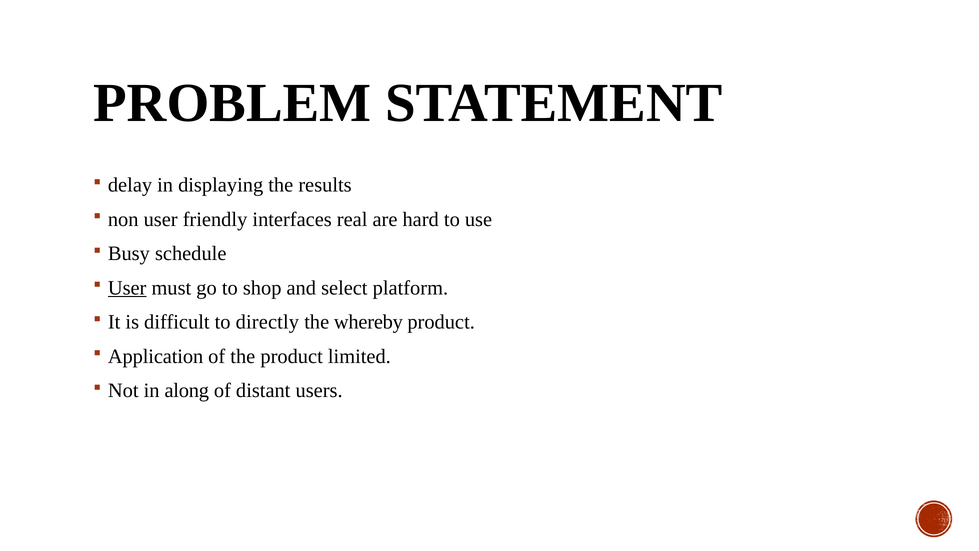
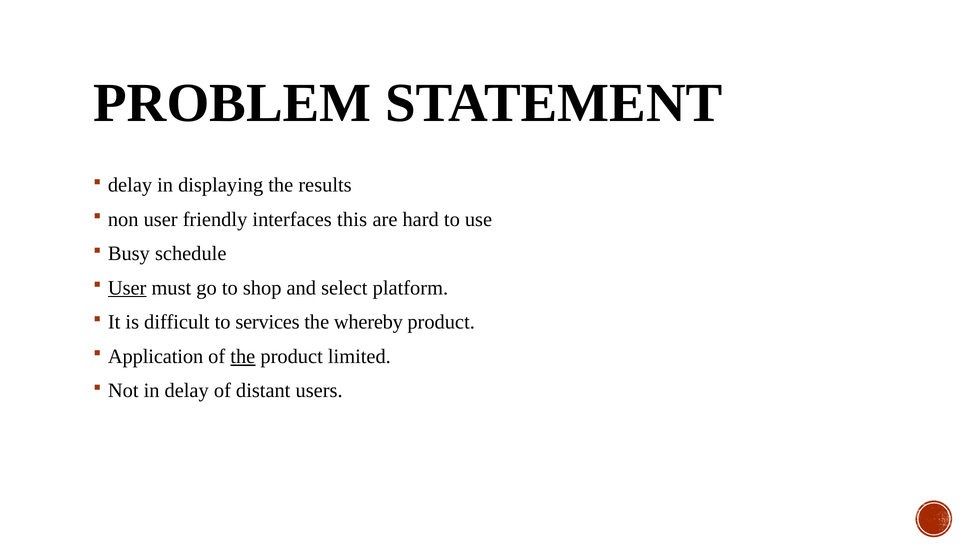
real: real -> this
directly: directly -> services
the at (243, 356) underline: none -> present
in along: along -> delay
